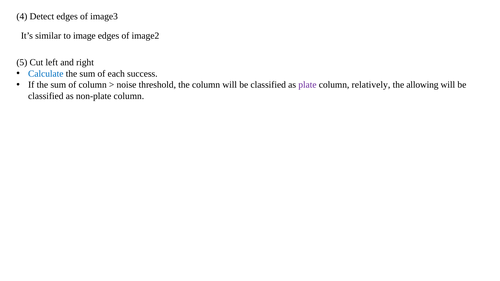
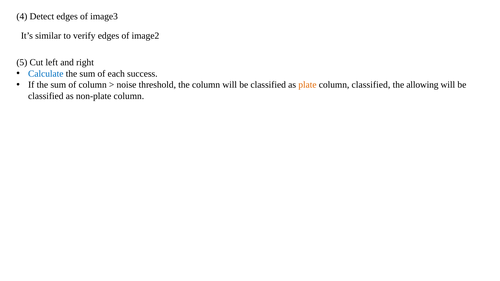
image: image -> verify
plate colour: purple -> orange
column relatively: relatively -> classified
